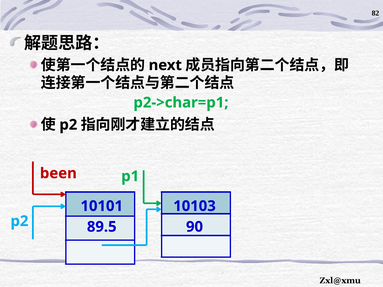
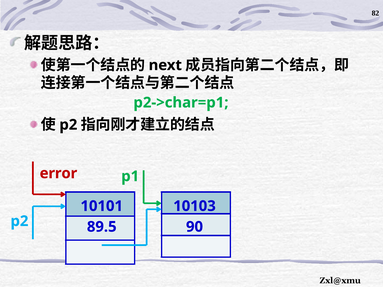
been: been -> error
